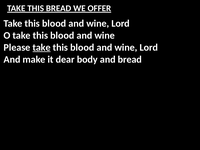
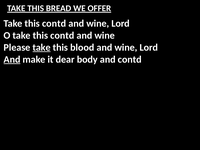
blood at (54, 23): blood -> contd
O take this blood: blood -> contd
And at (12, 59) underline: none -> present
and bread: bread -> contd
